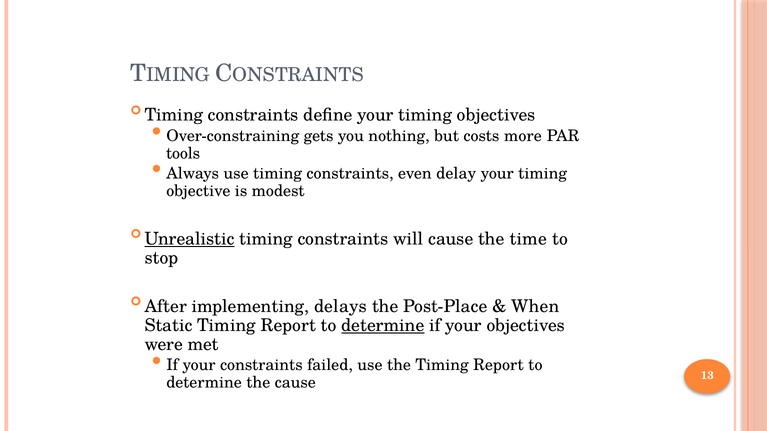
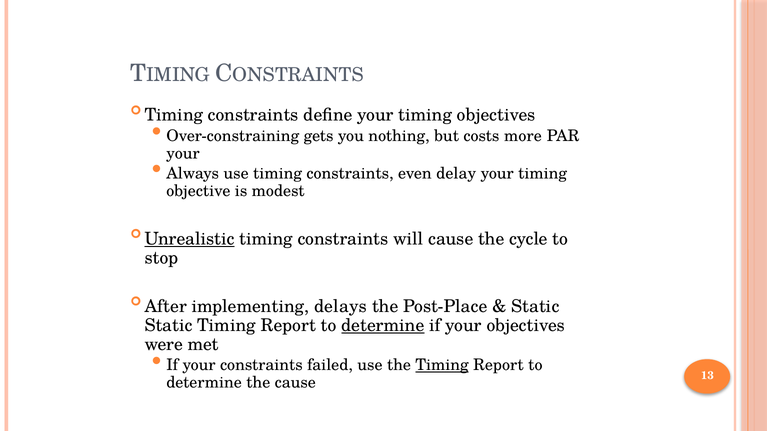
tools at (183, 153): tools -> your
time: time -> cycle
When at (535, 307): When -> Static
Timing at (442, 366) underline: none -> present
